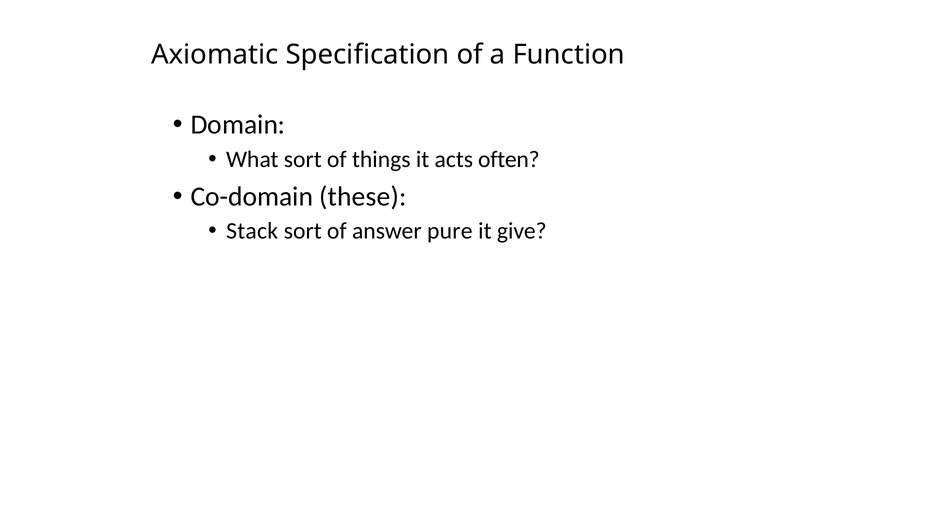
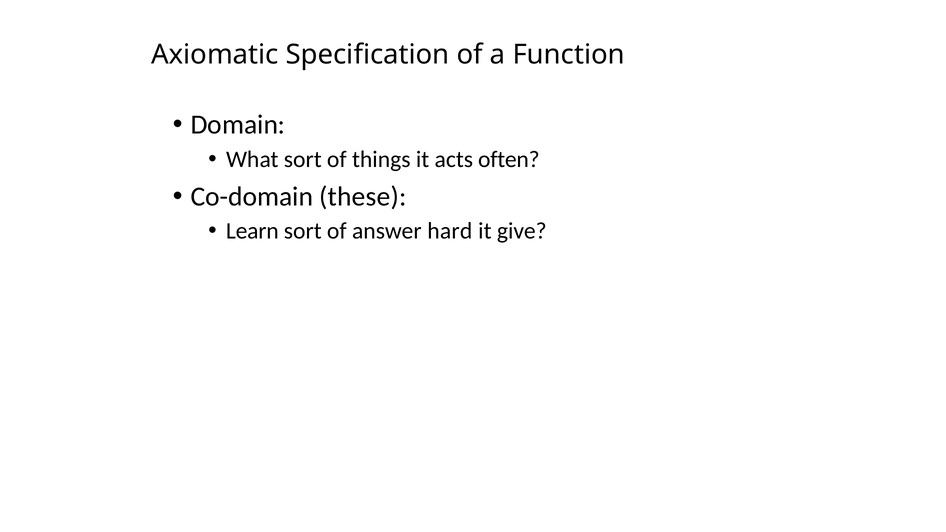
Stack: Stack -> Learn
pure: pure -> hard
